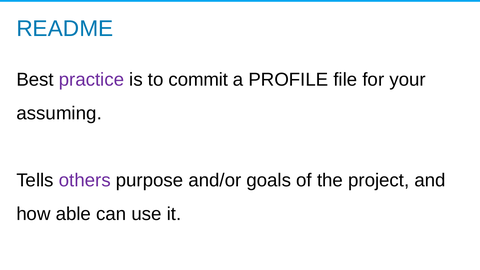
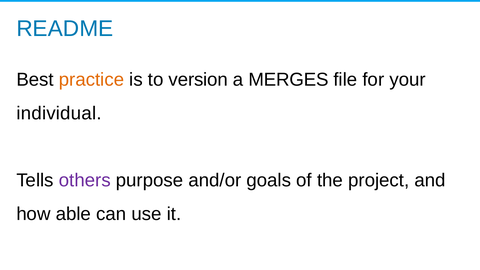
practice colour: purple -> orange
commit: commit -> version
PROFILE: PROFILE -> MERGES
assuming: assuming -> individual
